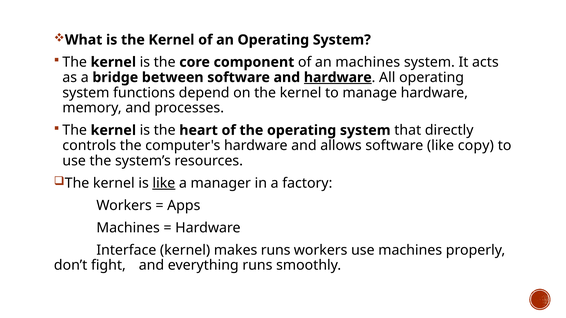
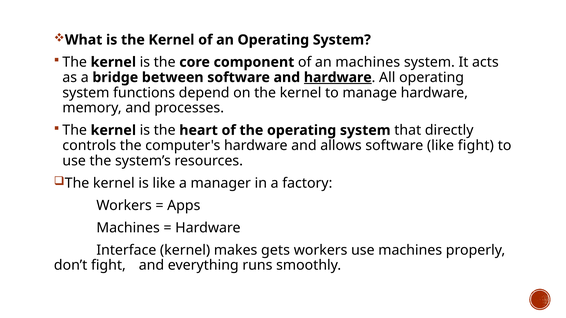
like copy: copy -> fight
like at (164, 183) underline: present -> none
makes runs: runs -> gets
